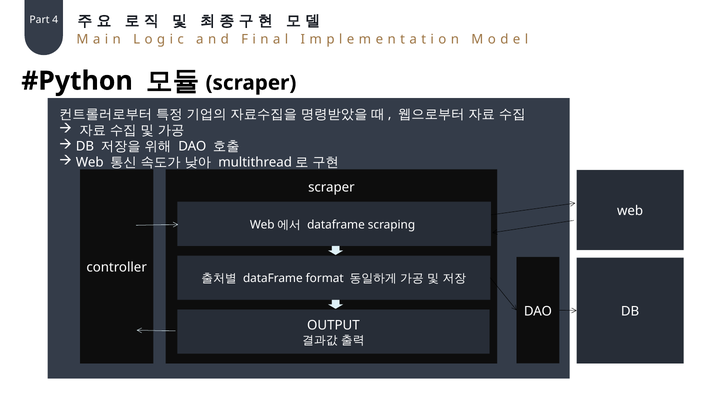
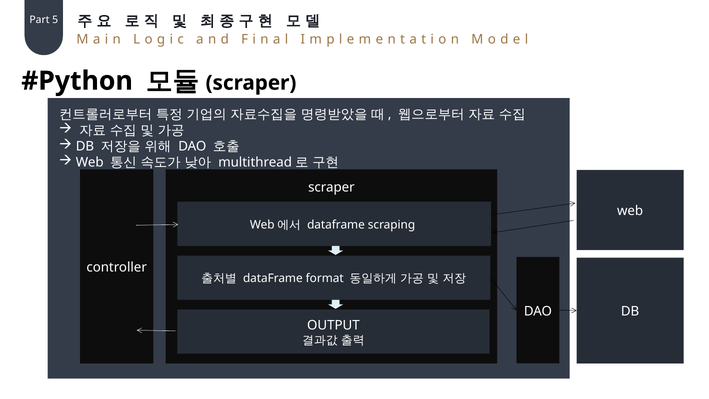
4: 4 -> 5
